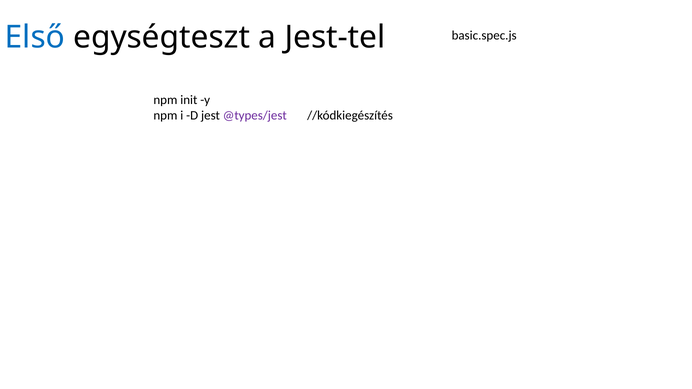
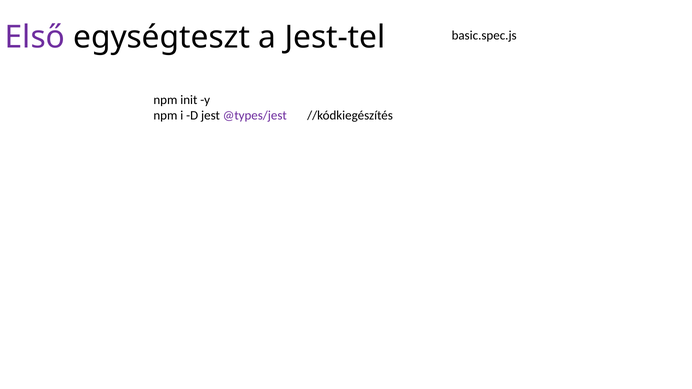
Első colour: blue -> purple
